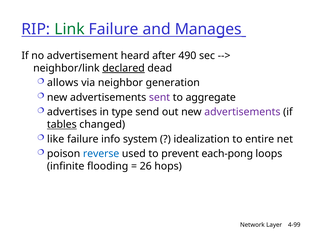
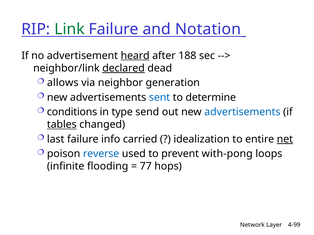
Manages: Manages -> Notation
heard underline: none -> present
490: 490 -> 188
sent colour: purple -> blue
aggregate: aggregate -> determine
advertises: advertises -> conditions
advertisements at (242, 112) colour: purple -> blue
like: like -> last
system: system -> carried
net underline: none -> present
each-pong: each-pong -> with-pong
26: 26 -> 77
